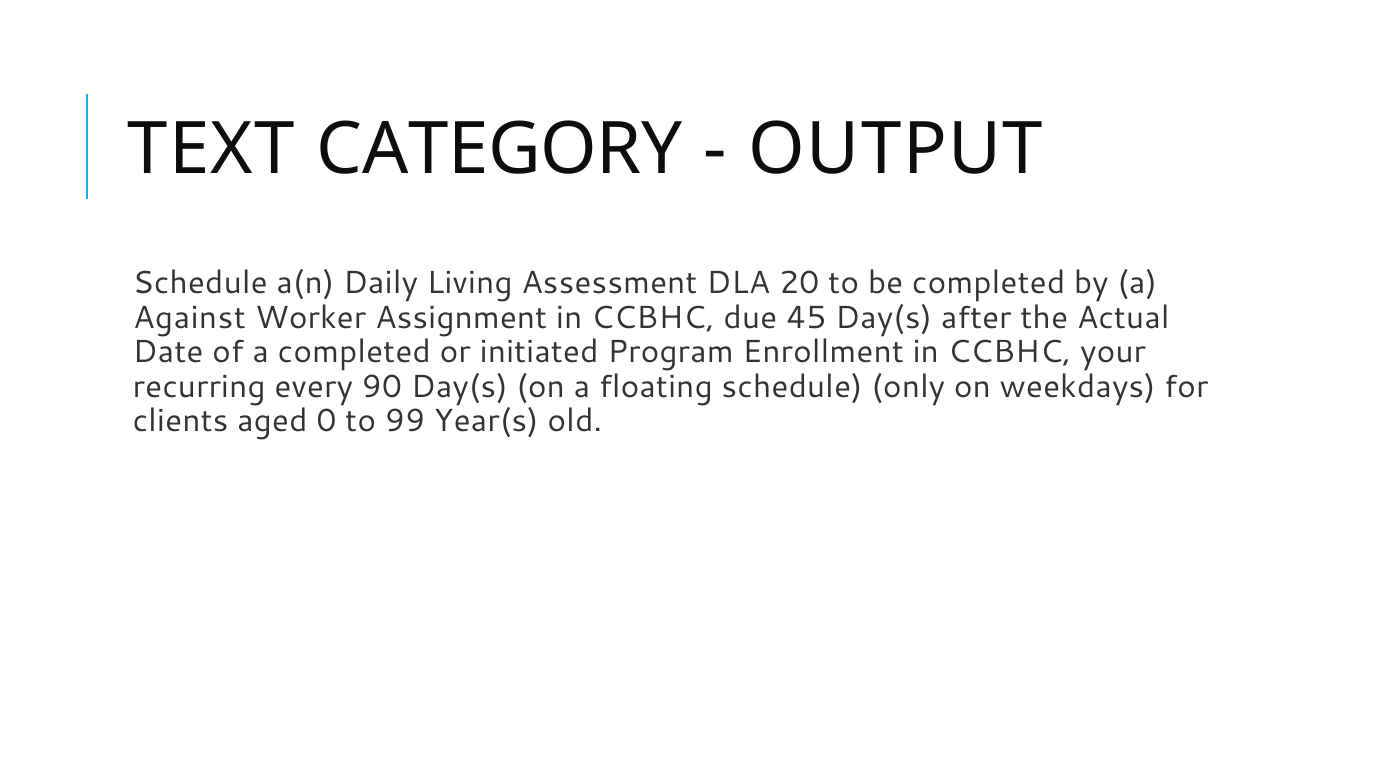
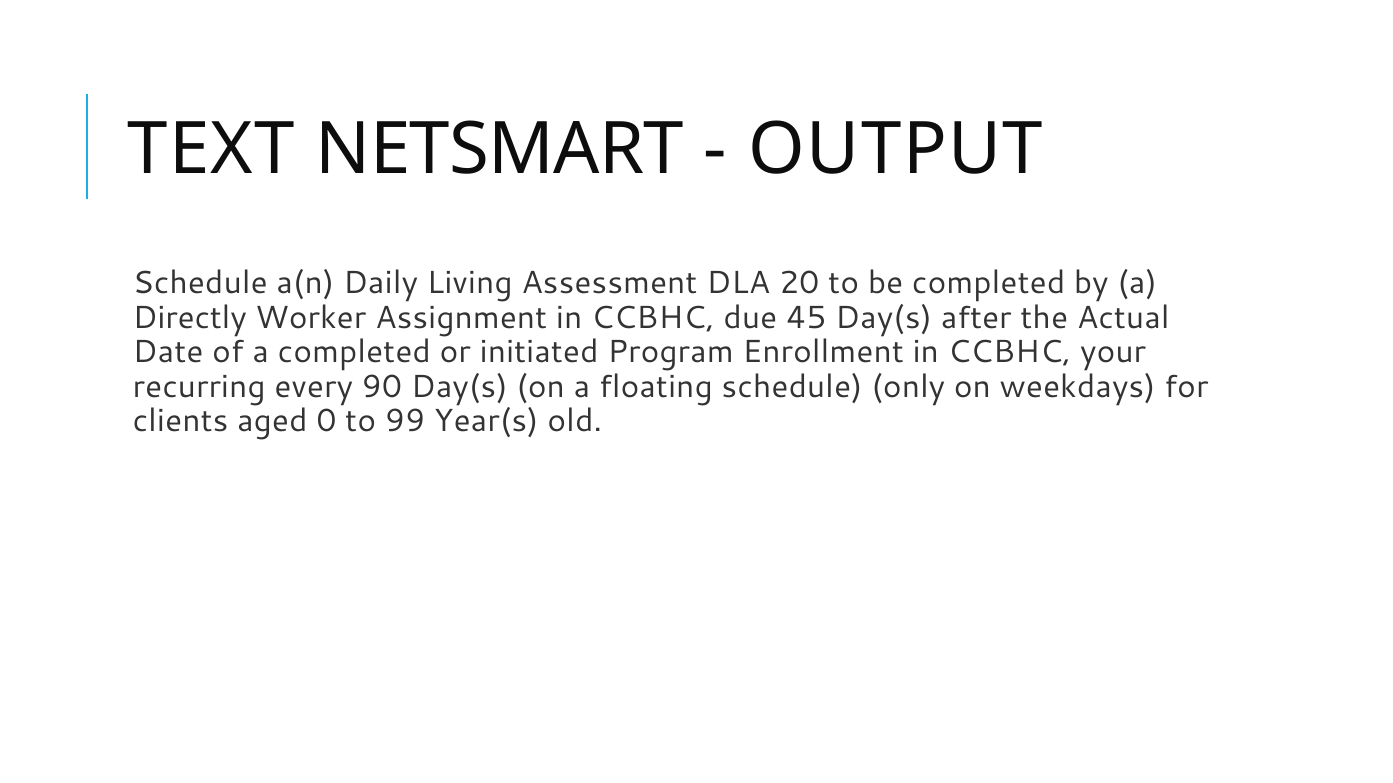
CATEGORY: CATEGORY -> NETSMART
Against: Against -> Directly
